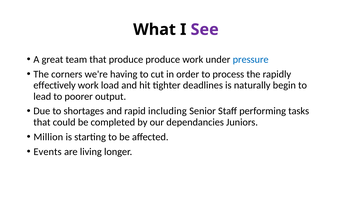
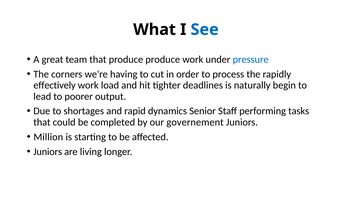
See colour: purple -> blue
including: including -> dynamics
dependancies: dependancies -> governement
Events at (48, 152): Events -> Juniors
